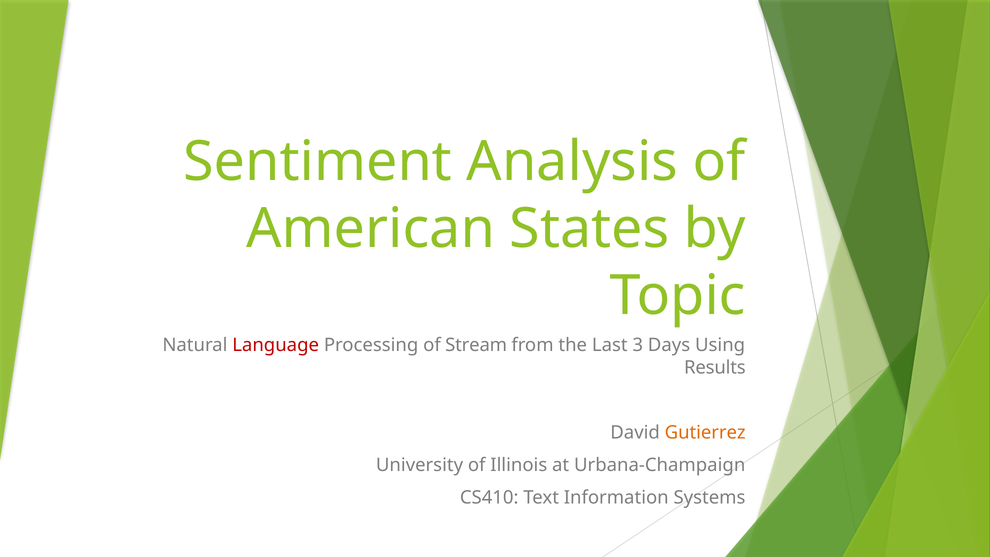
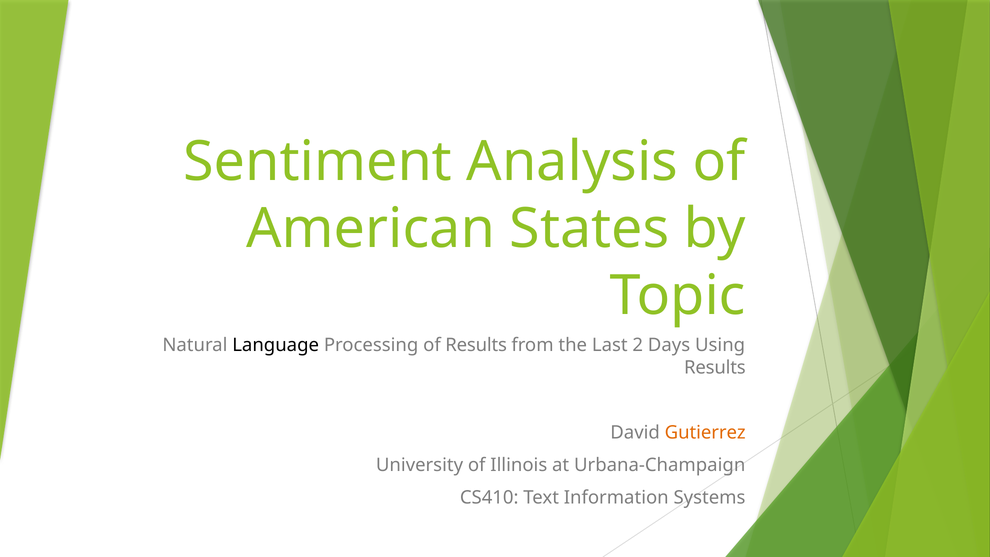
Language colour: red -> black
of Stream: Stream -> Results
3: 3 -> 2
